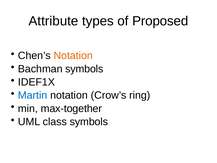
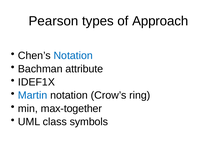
Attribute: Attribute -> Pearson
Proposed: Proposed -> Approach
Notation at (73, 56) colour: orange -> blue
Bachman symbols: symbols -> attribute
